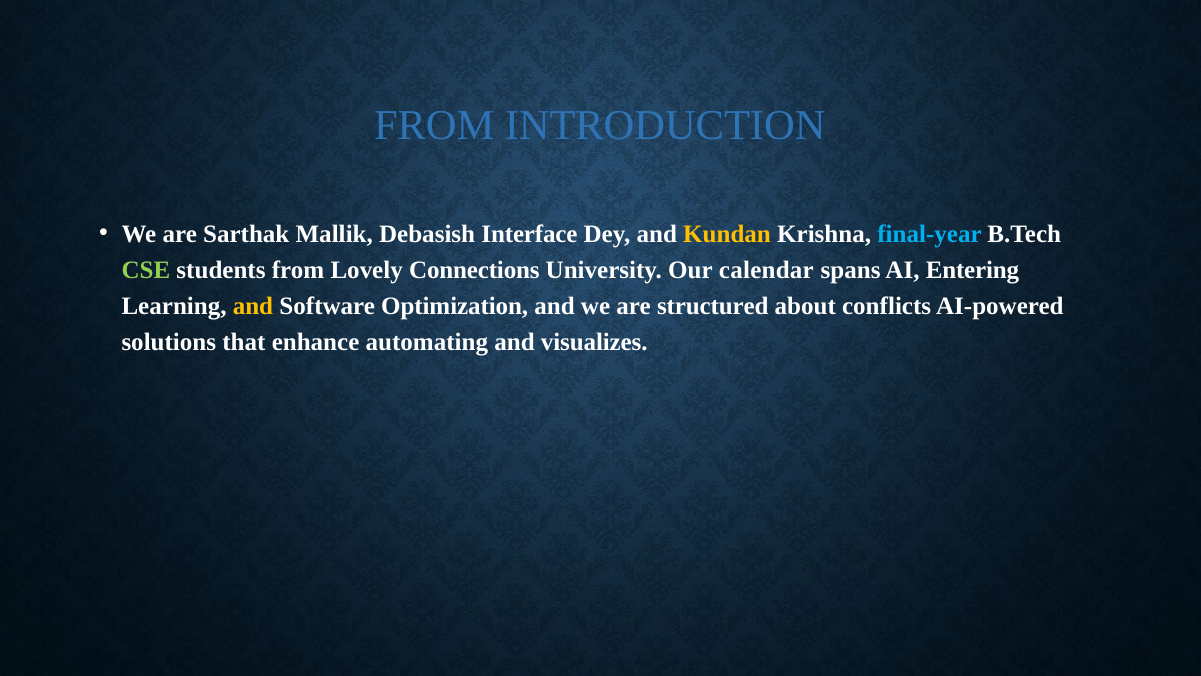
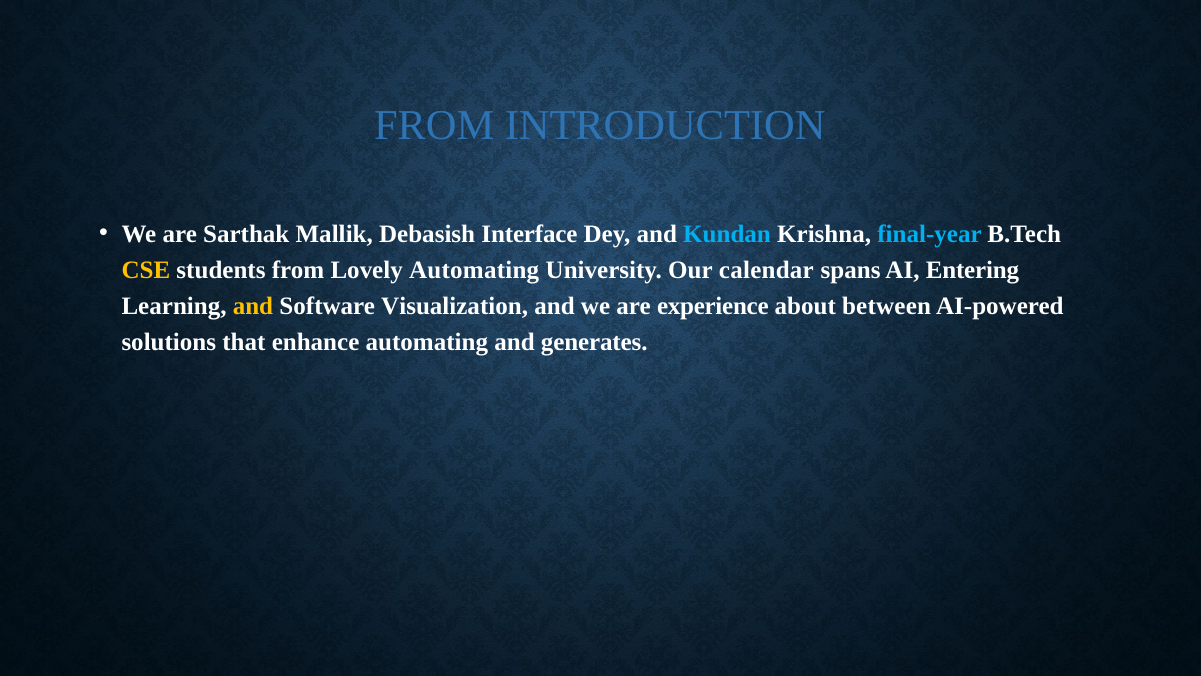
Kundan colour: yellow -> light blue
CSE colour: light green -> yellow
Lovely Connections: Connections -> Automating
Optimization: Optimization -> Visualization
structured: structured -> experience
conflicts: conflicts -> between
visualizes: visualizes -> generates
